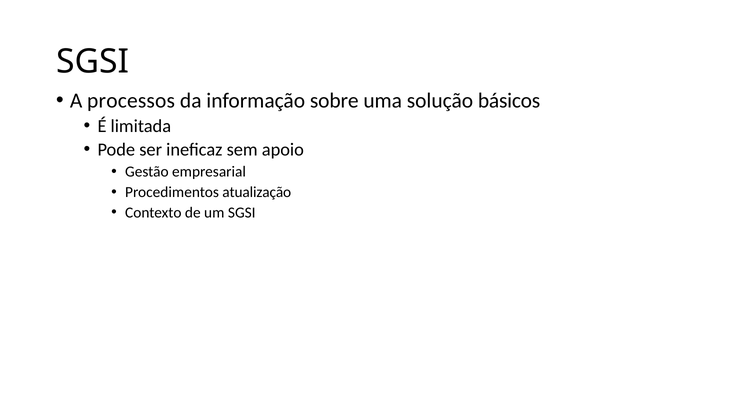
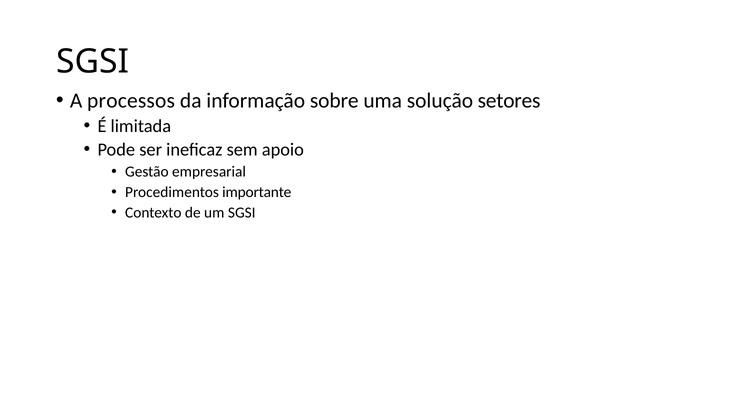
básicos: básicos -> setores
atualização: atualização -> importante
